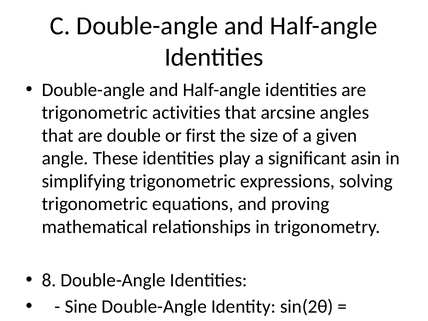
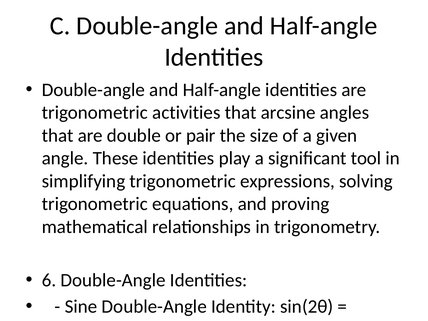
first: first -> pair
asin: asin -> tool
8: 8 -> 6
